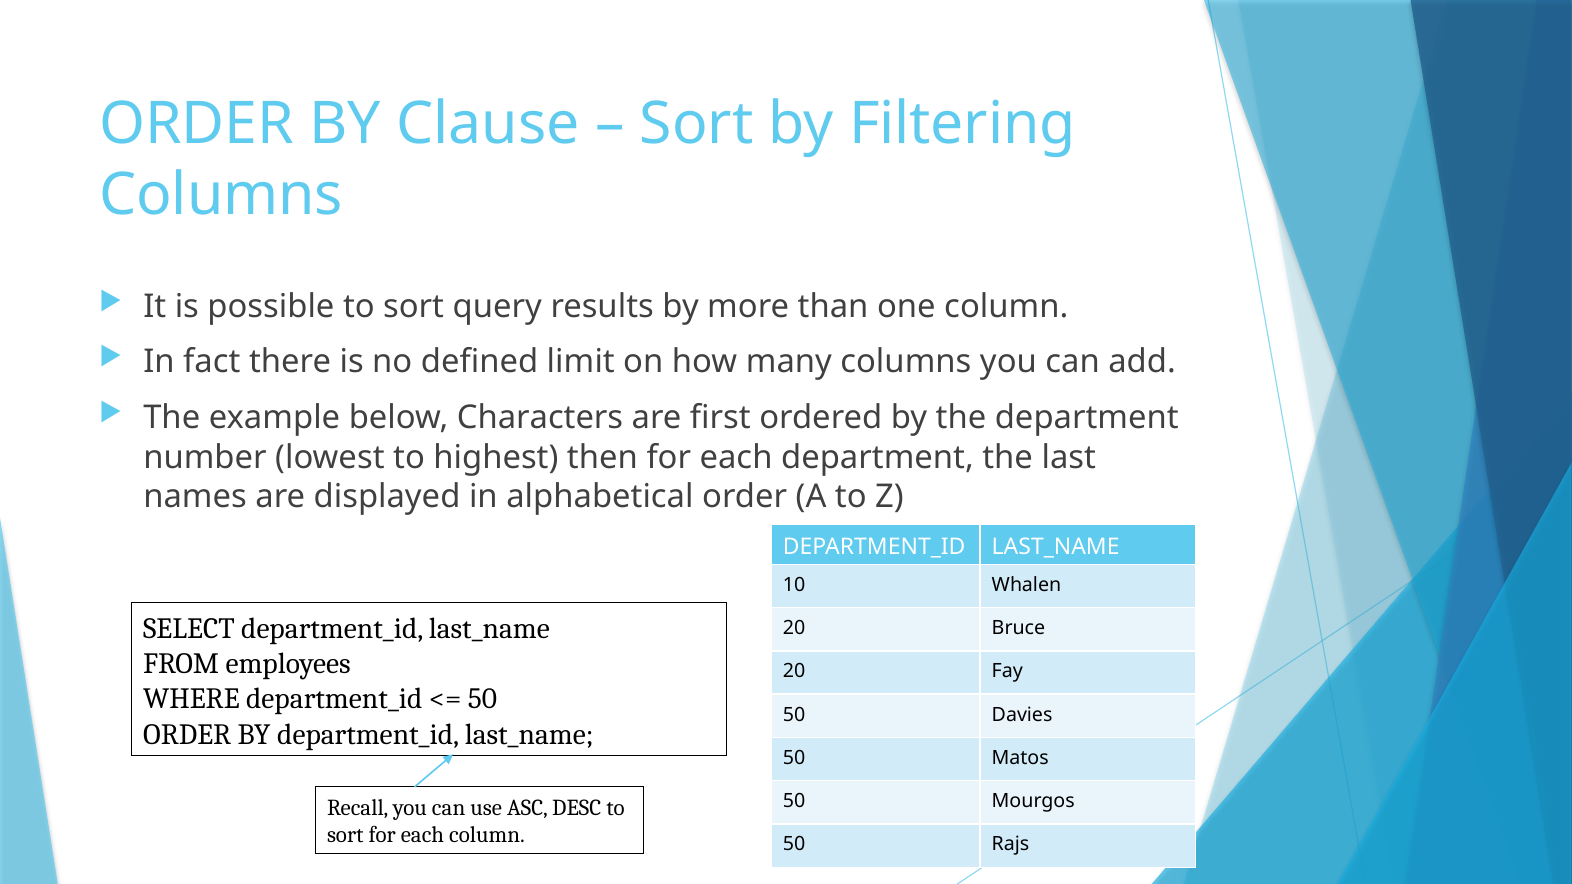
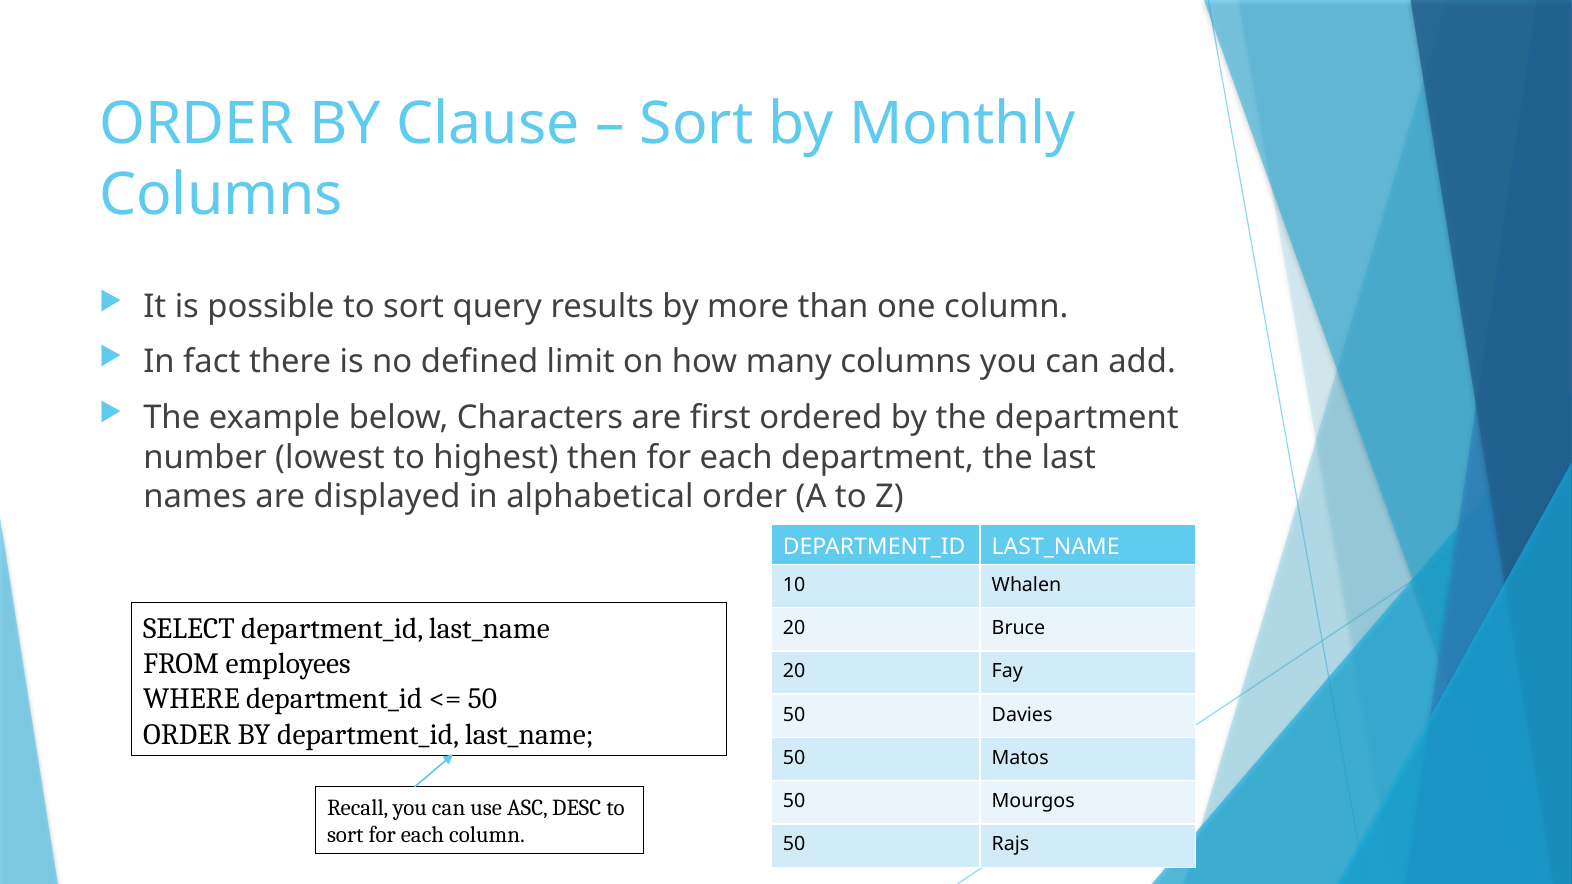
Filtering: Filtering -> Monthly
